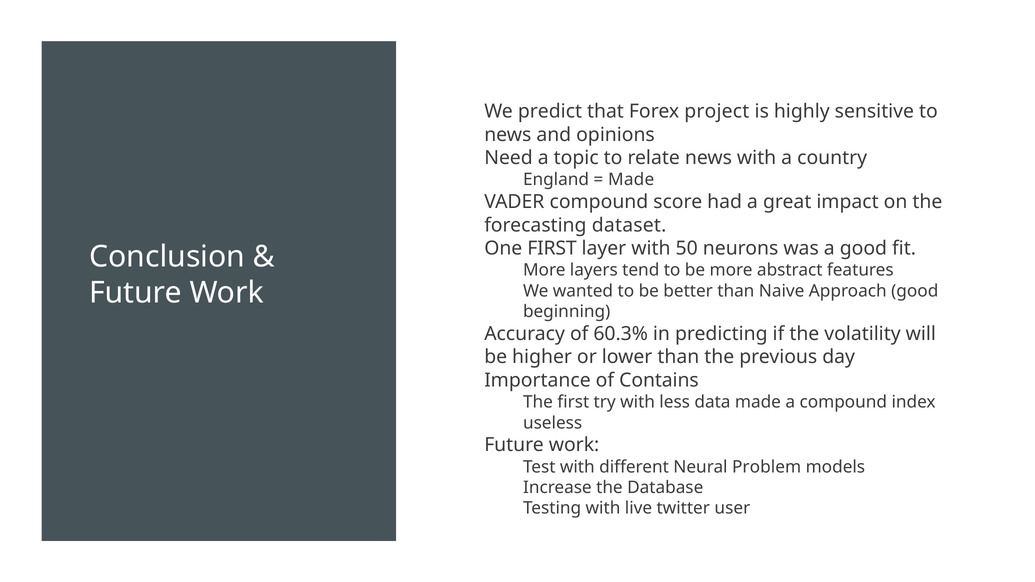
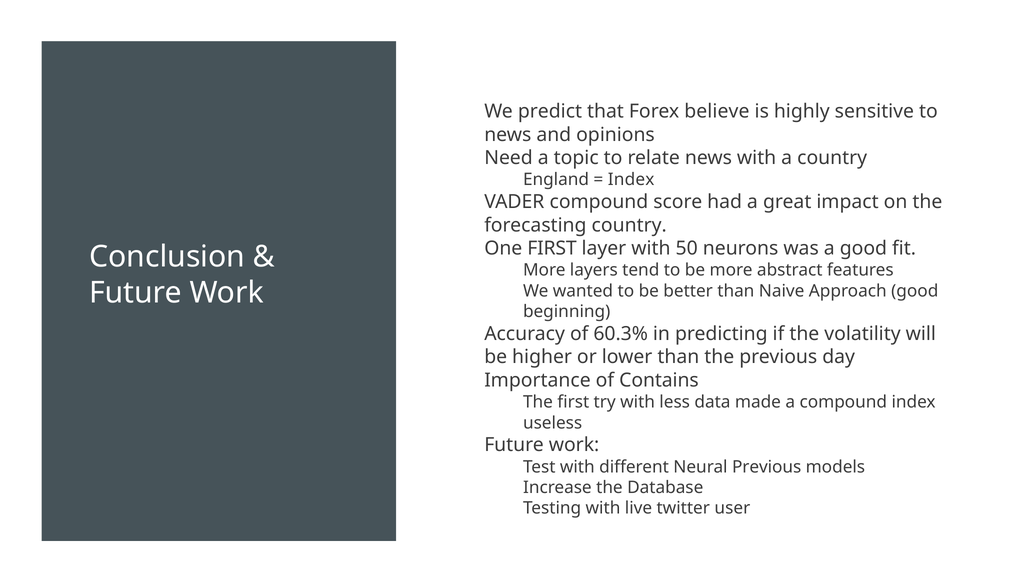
project: project -> believe
Made at (631, 180): Made -> Index
forecasting dataset: dataset -> country
Neural Problem: Problem -> Previous
